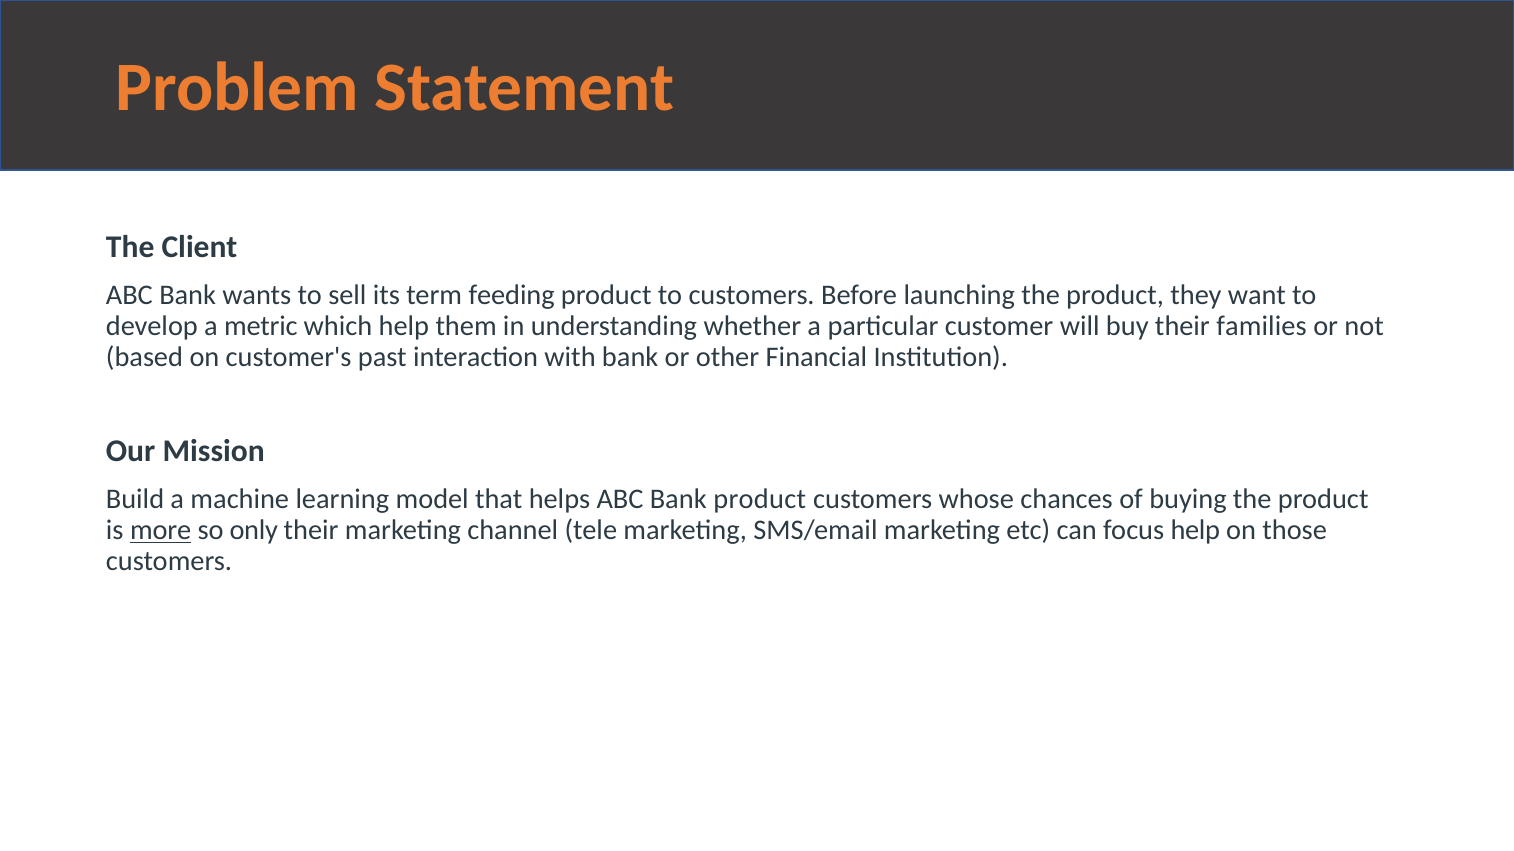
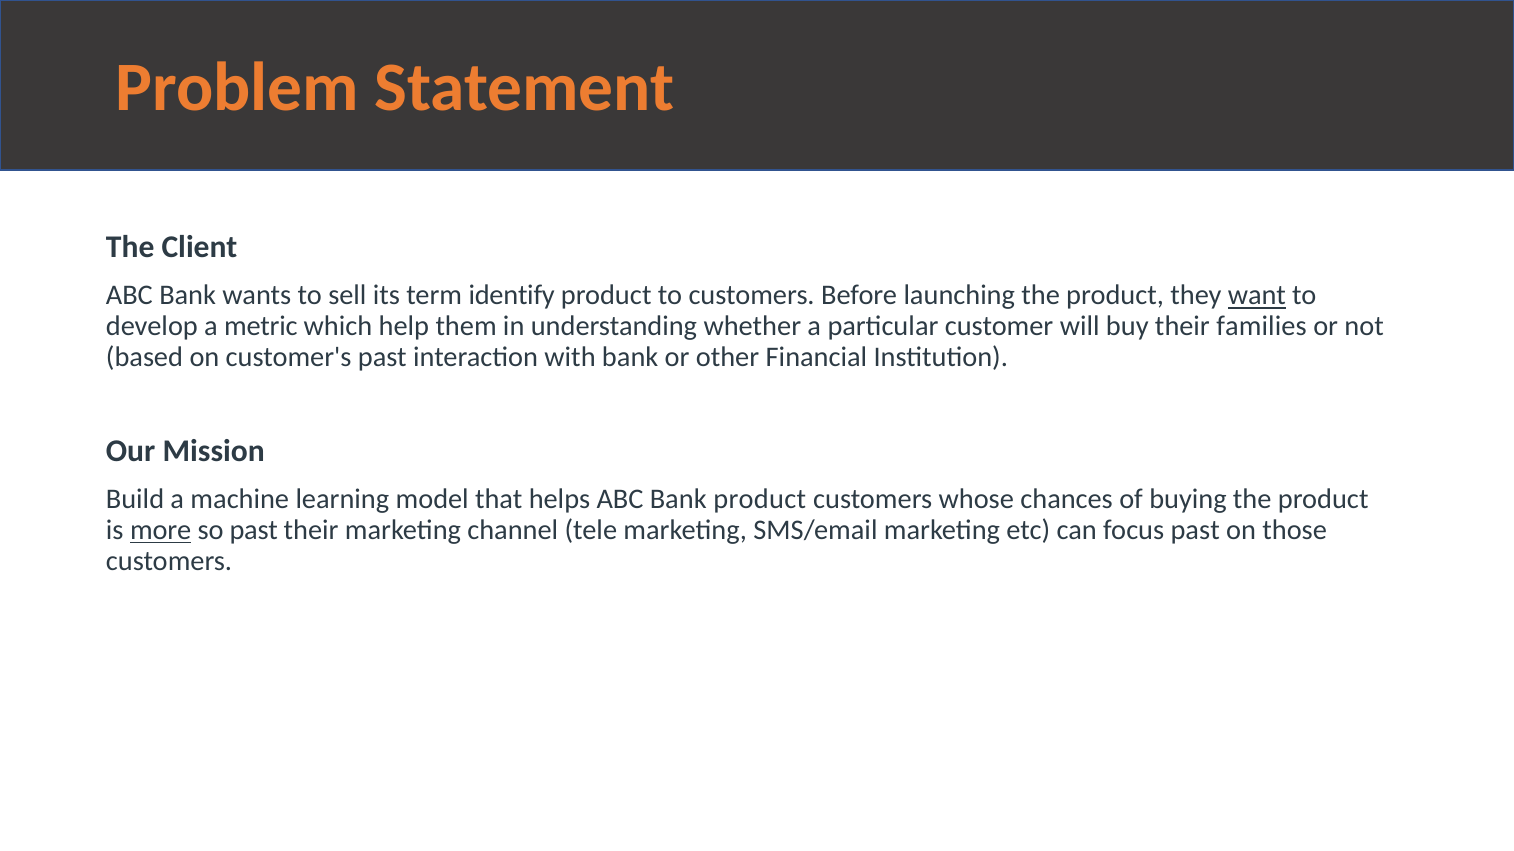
feeding: feeding -> identify
want underline: none -> present
so only: only -> past
focus help: help -> past
